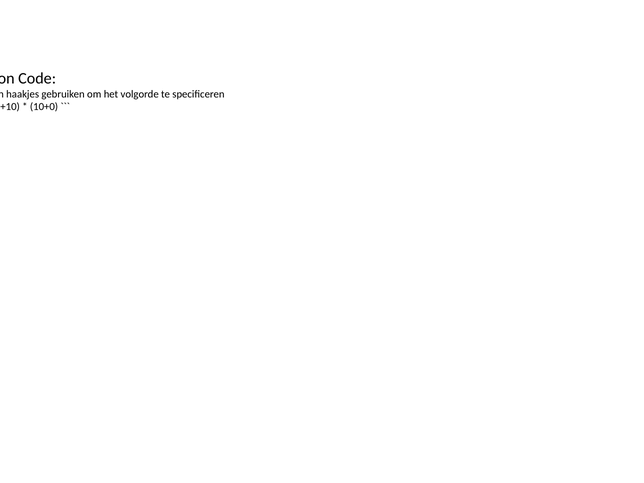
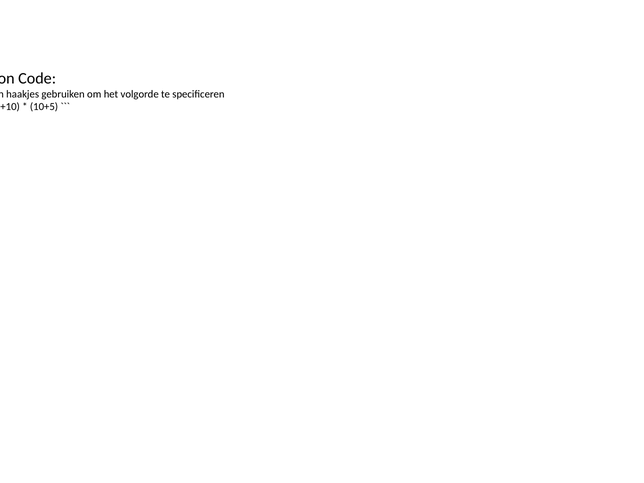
10+0: 10+0 -> 10+5
